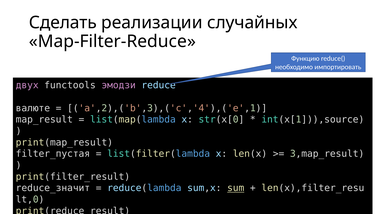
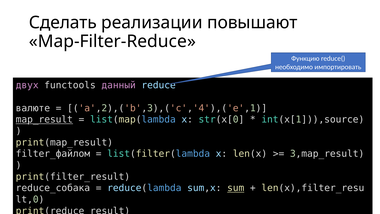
случайных: случайных -> повышают
эмодзи: эмодзи -> данный
map_result underline: none -> present
filter_пустая: filter_пустая -> filter_файлом
reduce_значит: reduce_значит -> reduce_собака
